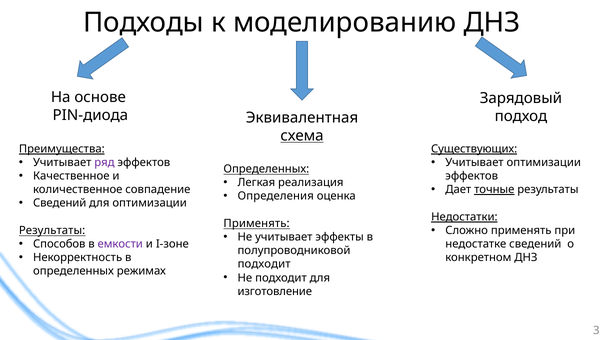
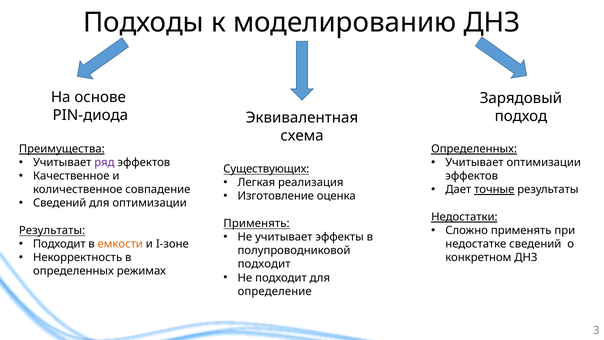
схема underline: present -> none
Существующих at (474, 149): Существующих -> Определенных
Определенных at (266, 169): Определенных -> Существующих
Определения: Определения -> Изготовление
Способов at (59, 244): Способов -> Подходит
емкости colour: purple -> orange
изготовление: изготовление -> определение
